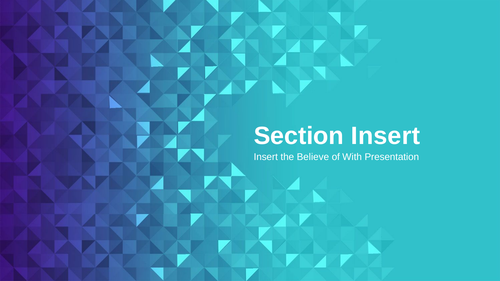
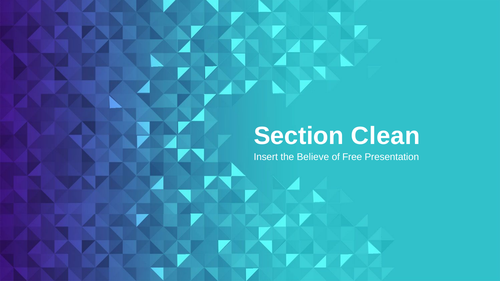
Section Insert: Insert -> Clean
With: With -> Free
